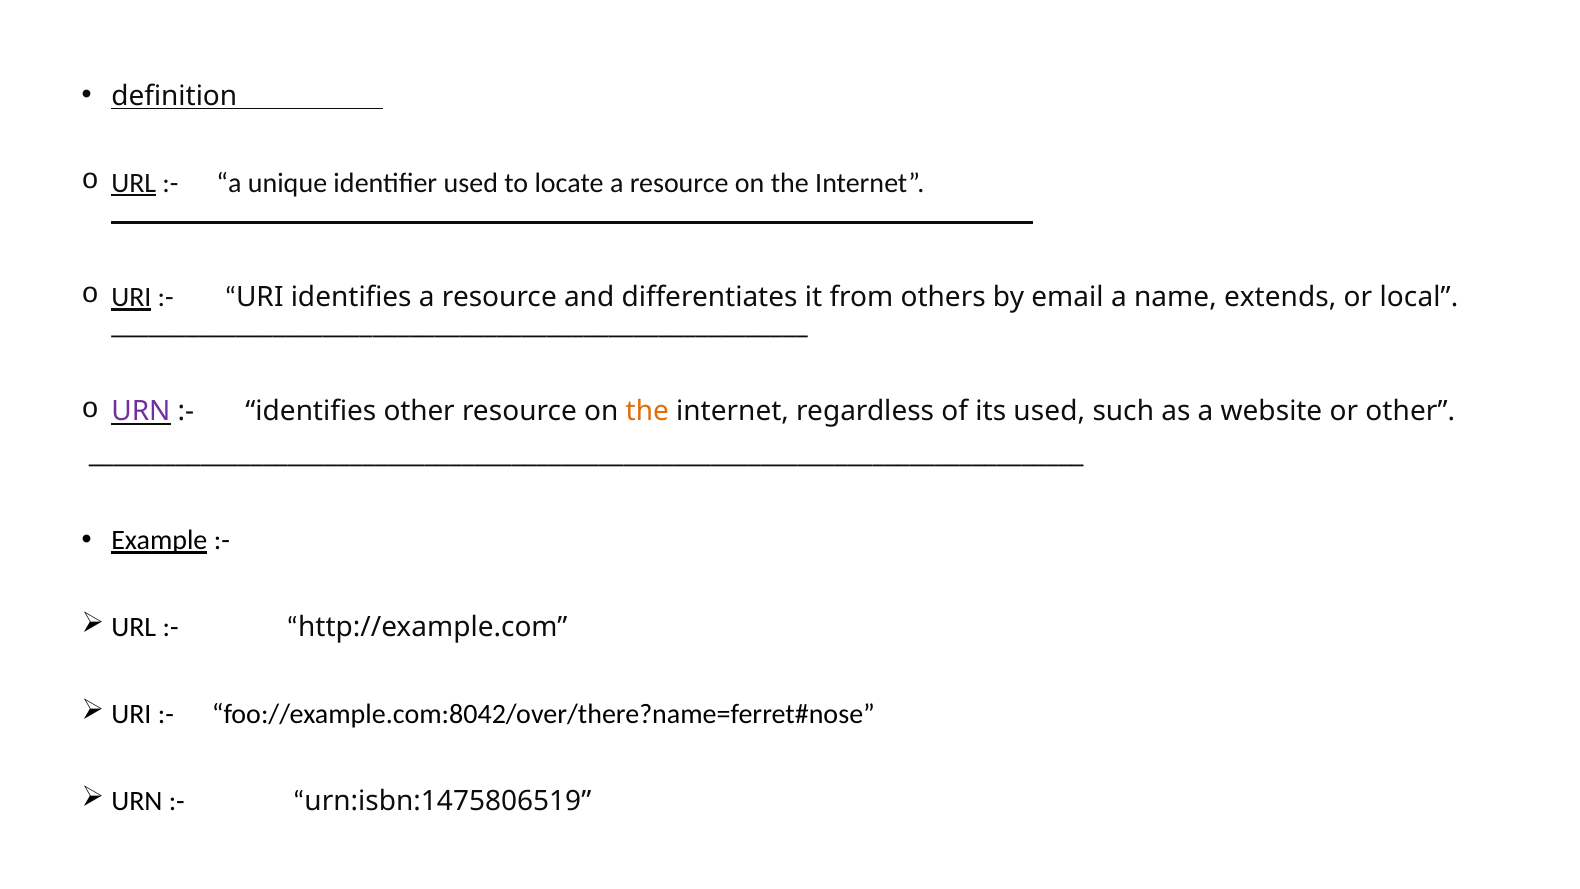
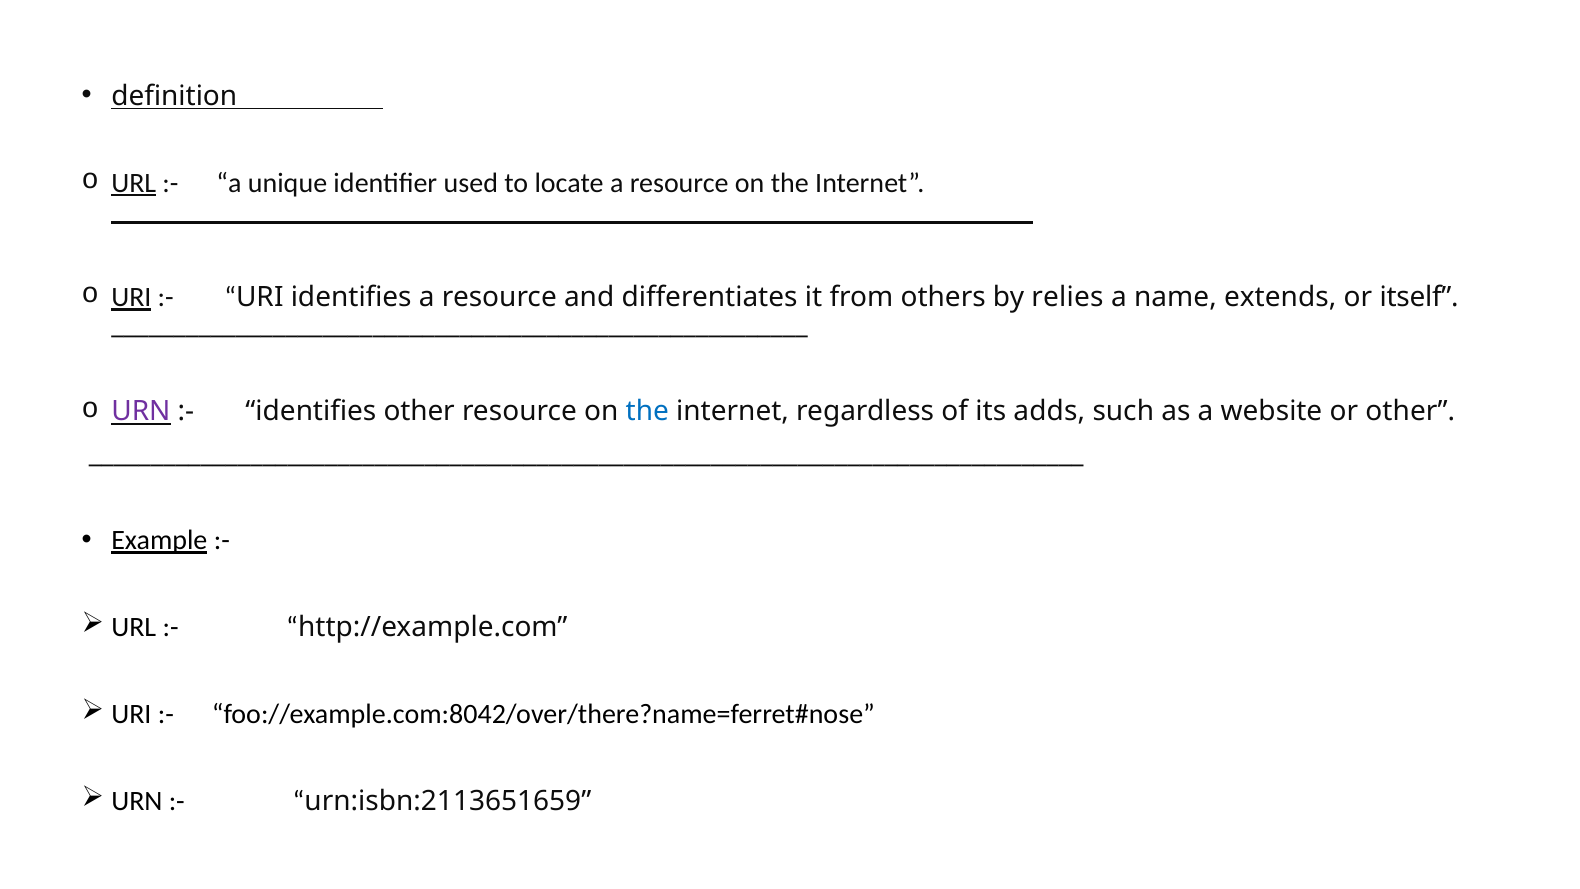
email: email -> relies
local: local -> itself
the at (647, 411) colour: orange -> blue
its used: used -> adds
urn:isbn:1475806519: urn:isbn:1475806519 -> urn:isbn:2113651659
